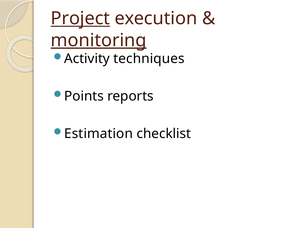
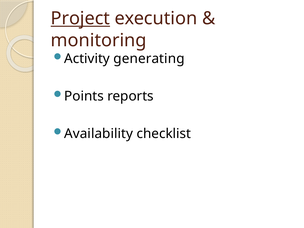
monitoring underline: present -> none
techniques: techniques -> generating
Estimation: Estimation -> Availability
